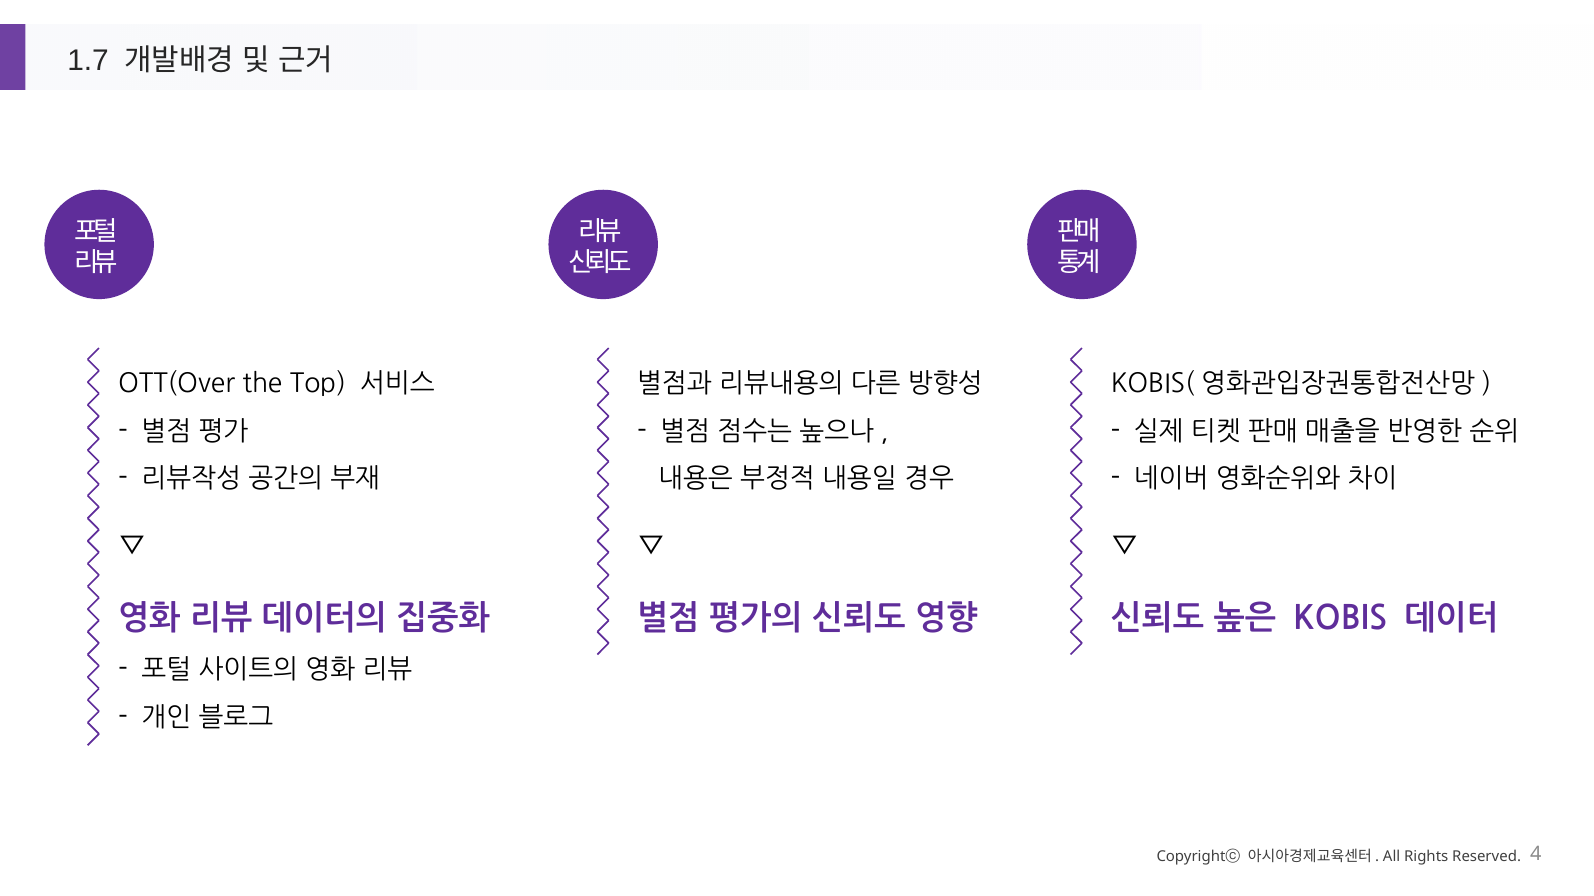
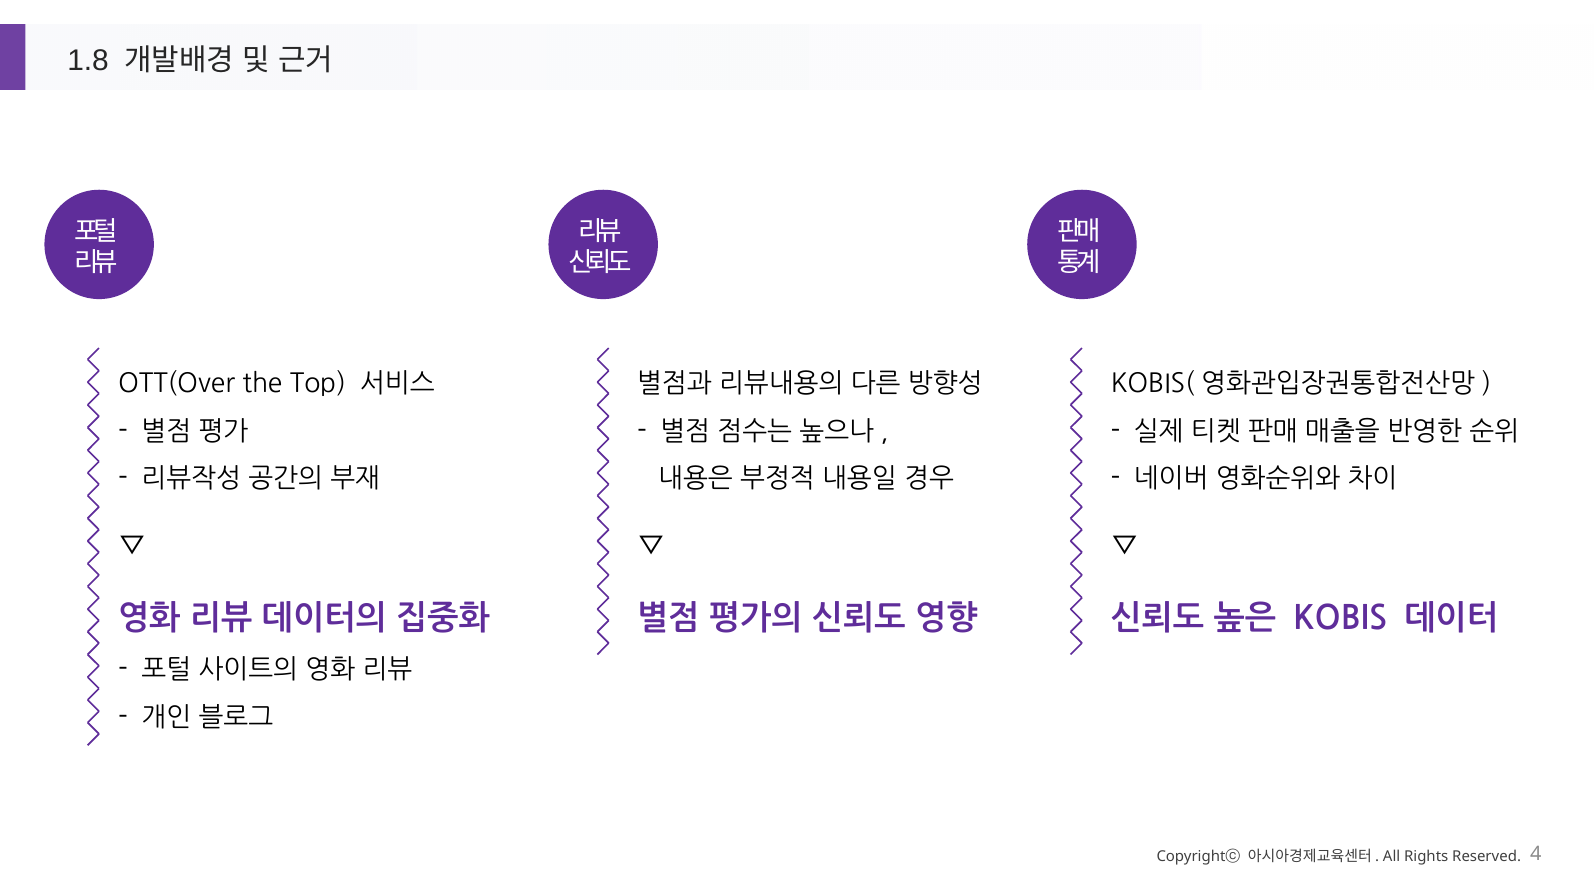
1.7: 1.7 -> 1.8
